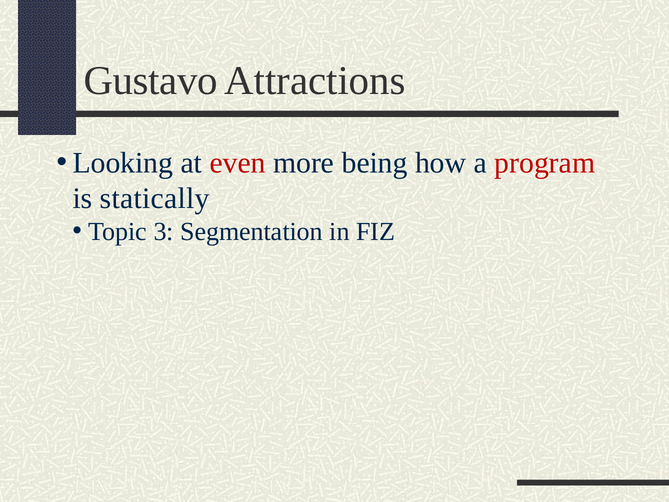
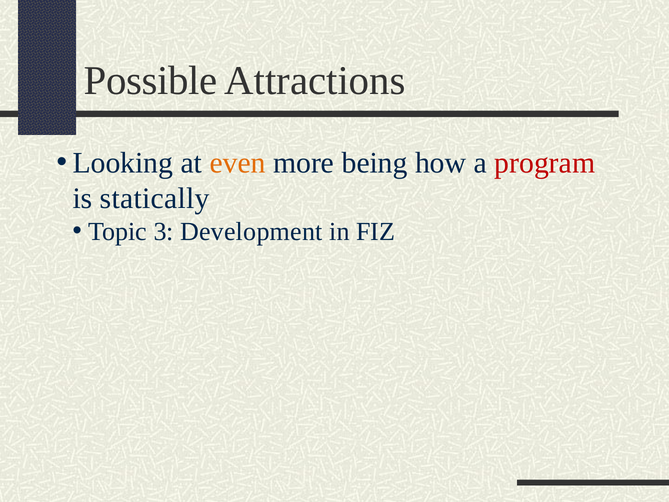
Gustavo: Gustavo -> Possible
even colour: red -> orange
Segmentation: Segmentation -> Development
